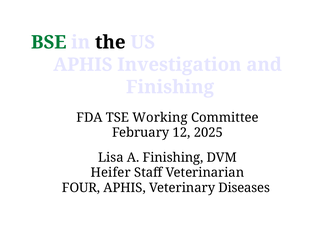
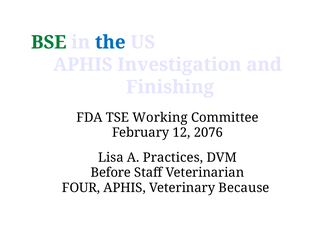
the colour: black -> blue
2025: 2025 -> 2076
A Finishing: Finishing -> Practices
Heifer: Heifer -> Before
Diseases: Diseases -> Because
